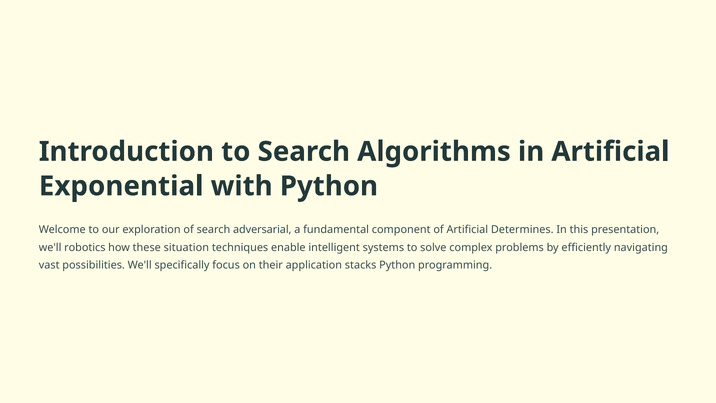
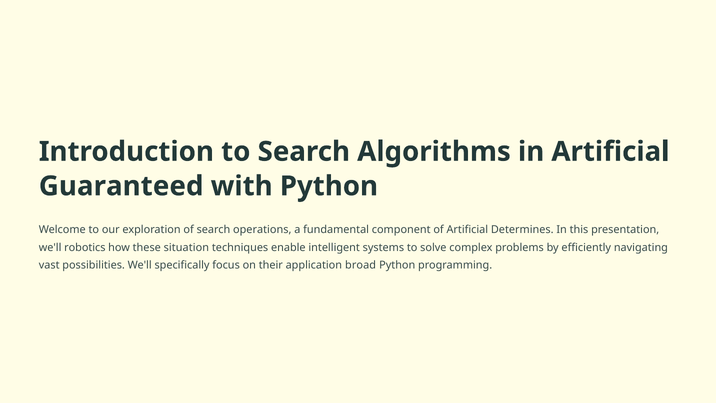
Exponential: Exponential -> Guaranteed
adversarial: adversarial -> operations
stacks: stacks -> broad
